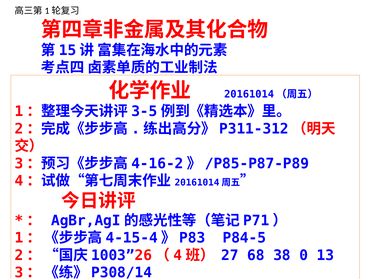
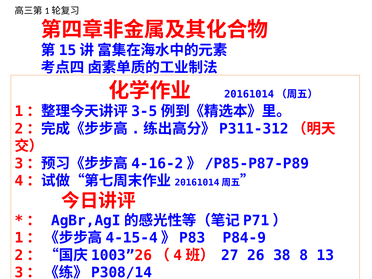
P84-5: P84-5 -> P84-9
68: 68 -> 26
0: 0 -> 8
